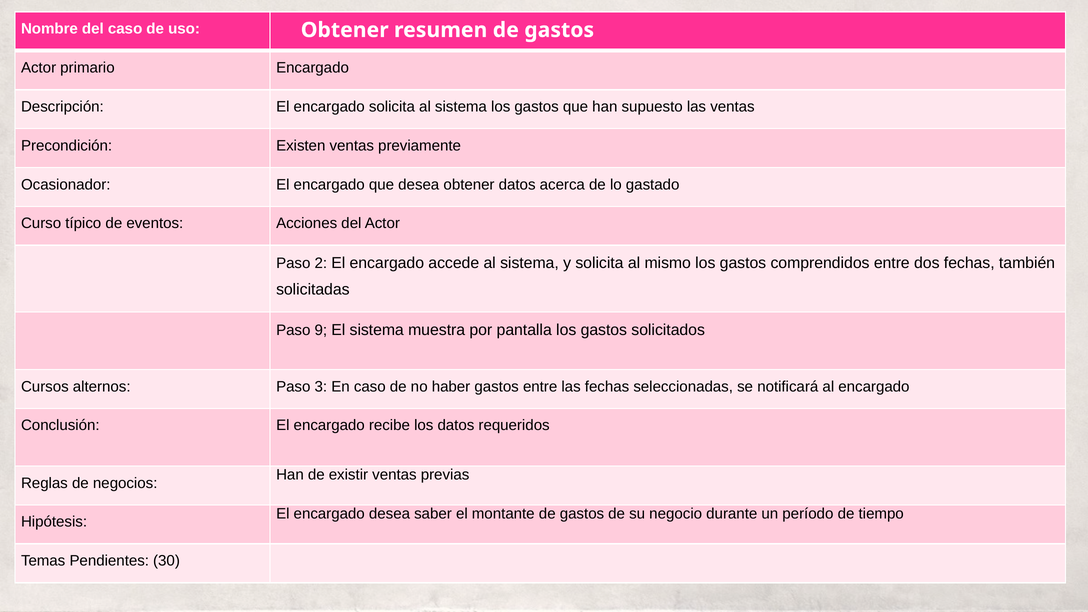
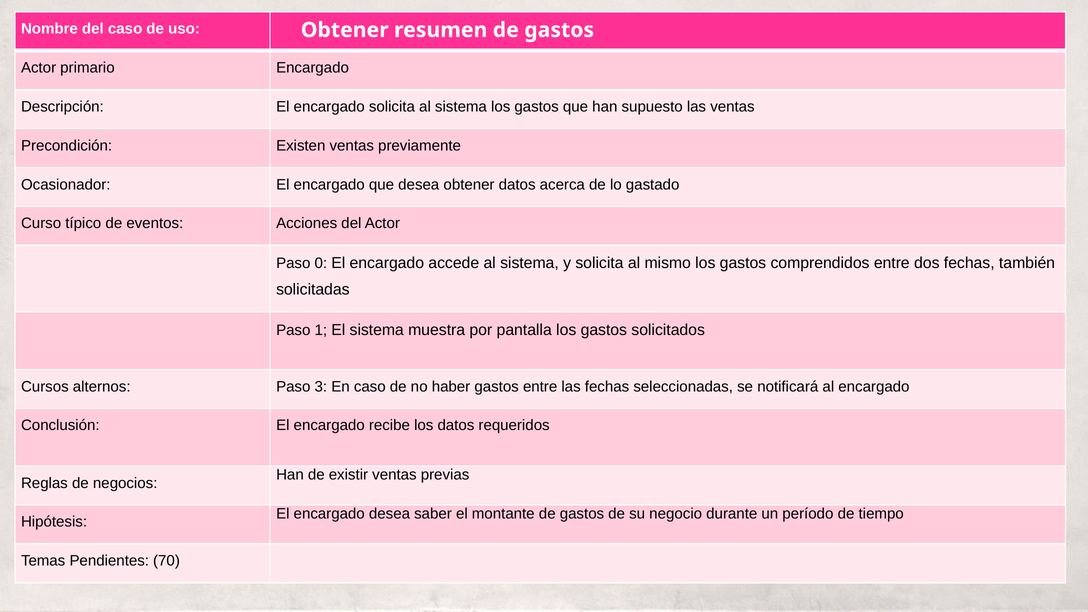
2: 2 -> 0
9: 9 -> 1
30: 30 -> 70
